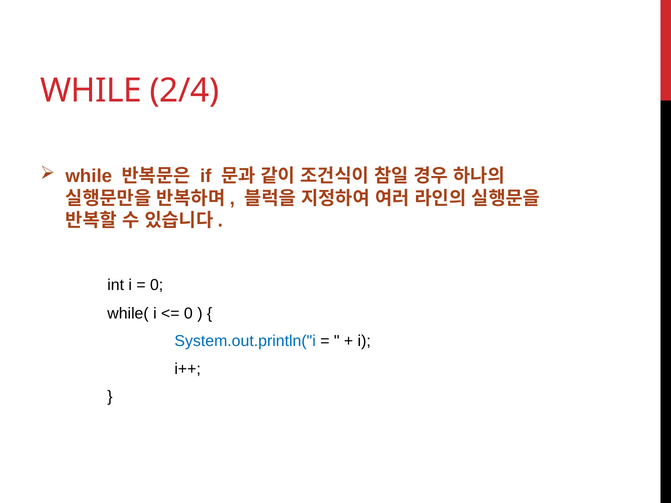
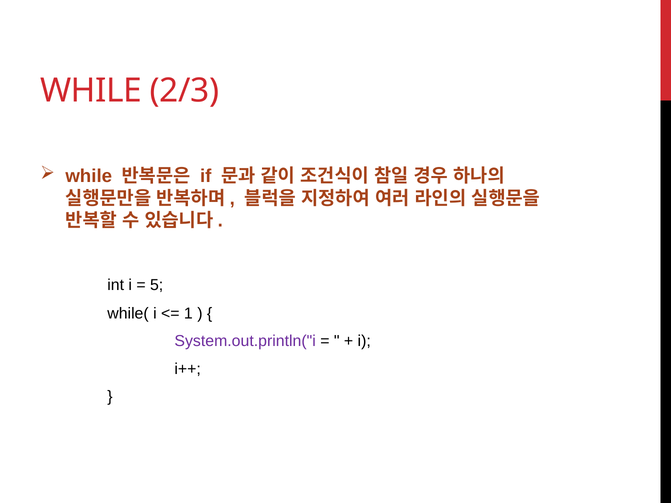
2/4: 2/4 -> 2/3
0 at (157, 285): 0 -> 5
0 at (188, 314): 0 -> 1
System.out.println("i colour: blue -> purple
